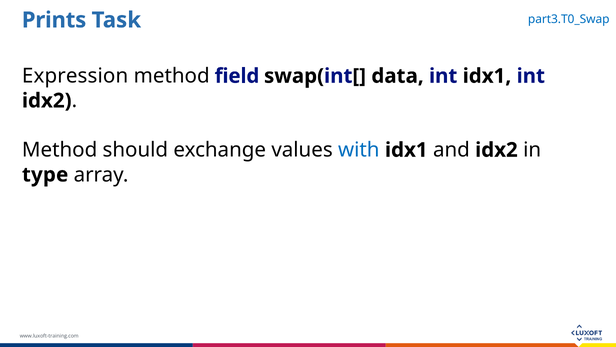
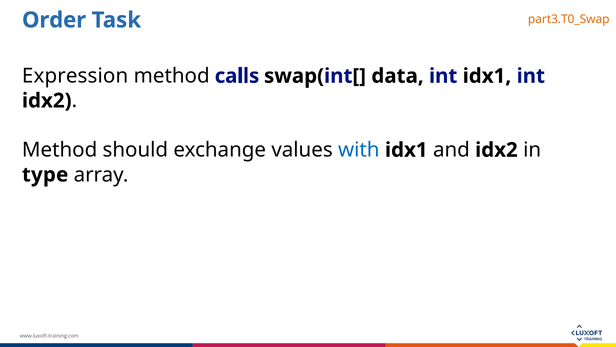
part3.T0_Swap colour: blue -> orange
Prints: Prints -> Order
field: field -> calls
